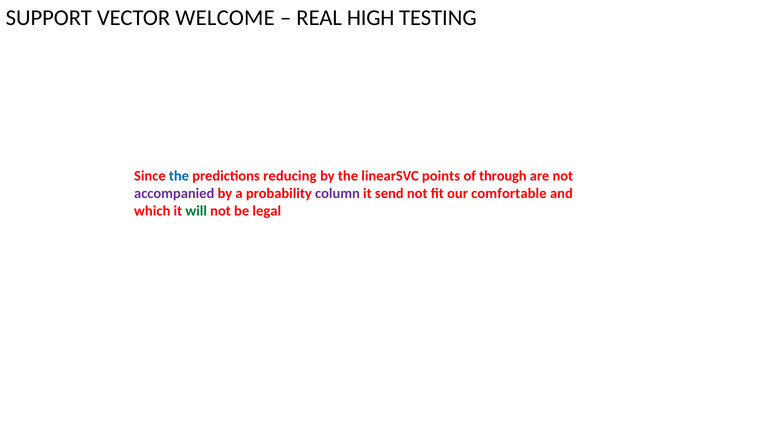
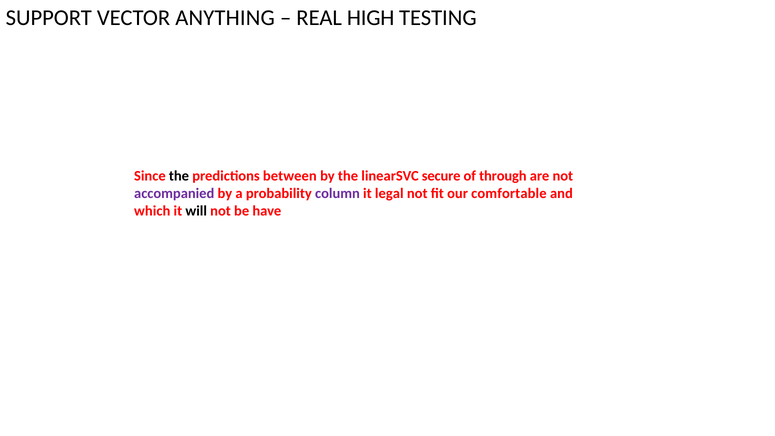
WELCOME: WELCOME -> ANYTHING
the at (179, 176) colour: blue -> black
reducing: reducing -> between
points: points -> secure
send: send -> legal
will colour: green -> black
legal: legal -> have
